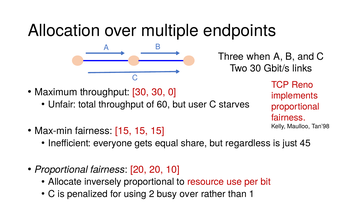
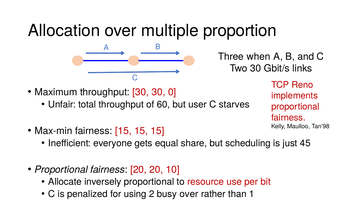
endpoints: endpoints -> proportion
regardless: regardless -> scheduling
